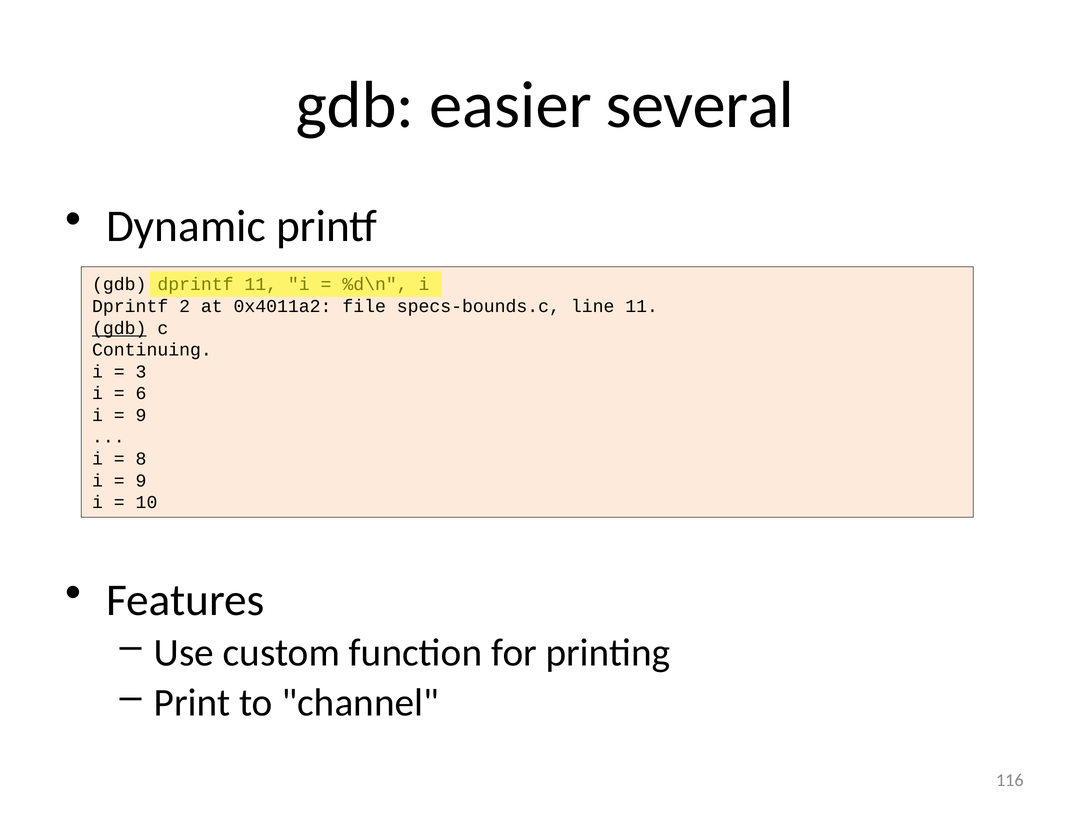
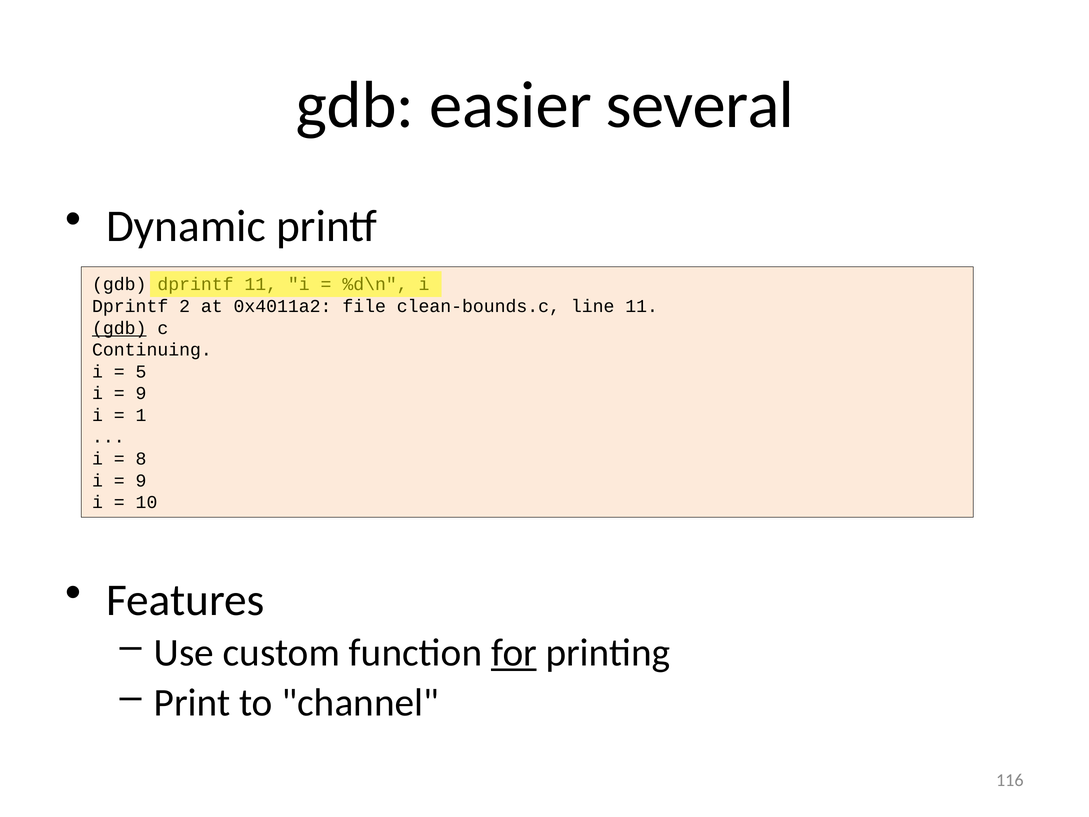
specs-bounds.c: specs-bounds.c -> clean-bounds.c
3: 3 -> 5
6 at (141, 393): 6 -> 9
9 at (141, 415): 9 -> 1
for underline: none -> present
